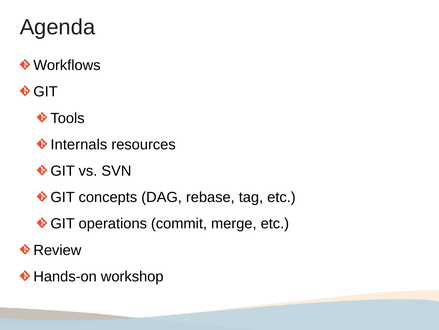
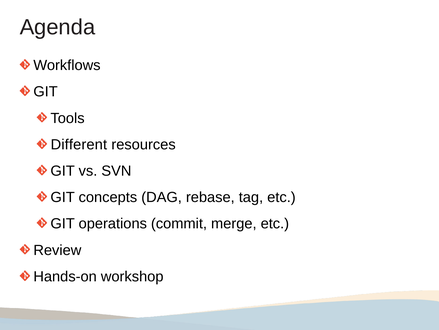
Internals: Internals -> Different
